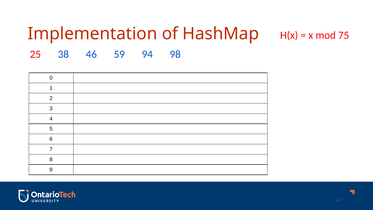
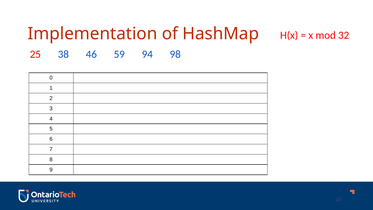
75: 75 -> 32
